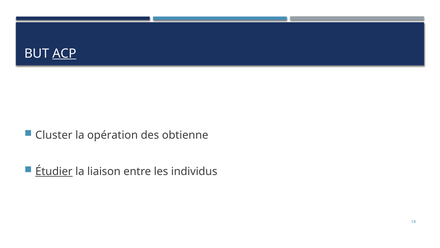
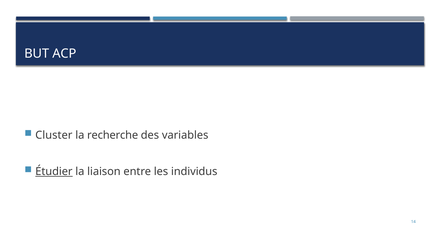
ACP underline: present -> none
opération: opération -> recherche
obtienne: obtienne -> variables
